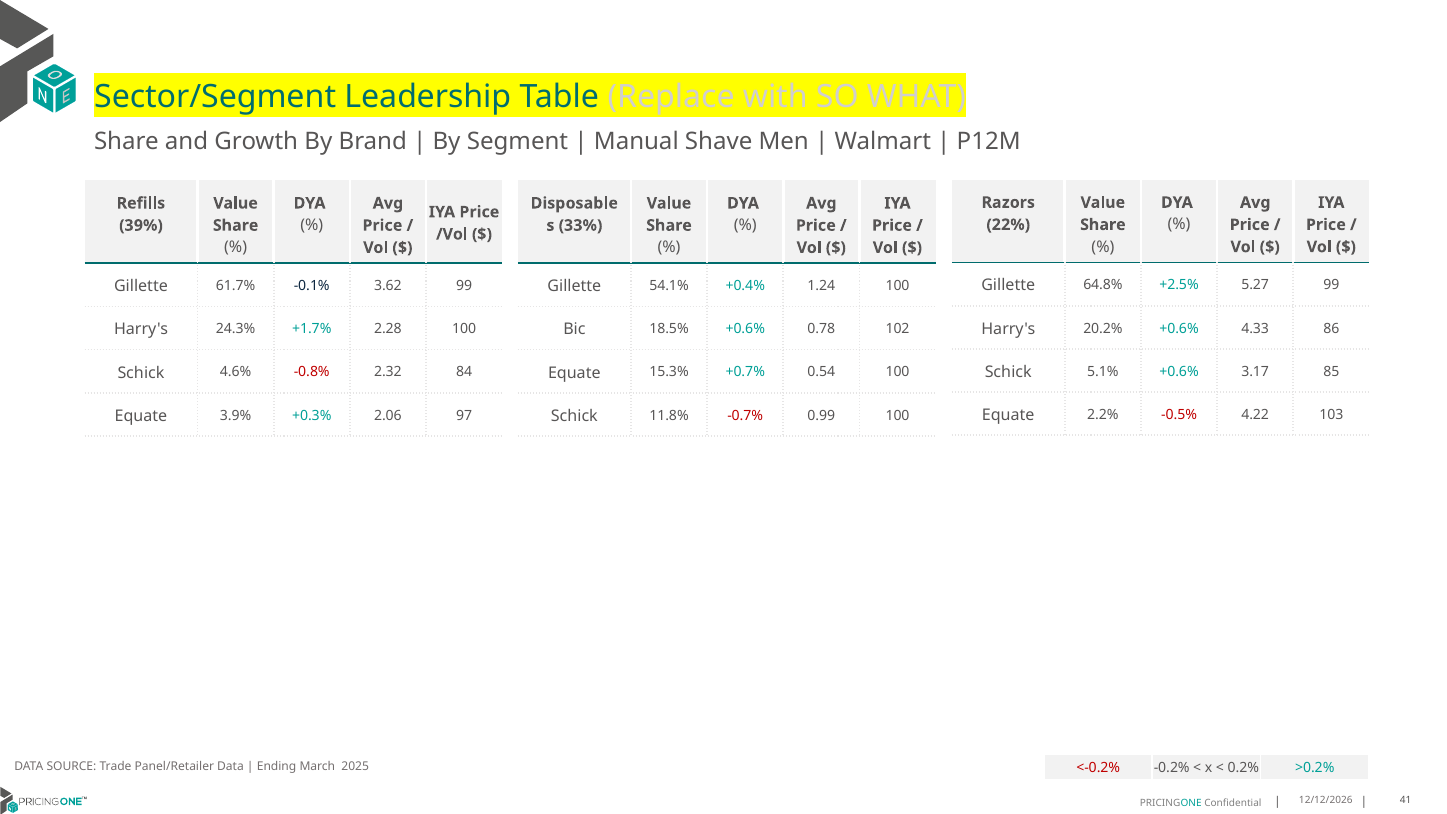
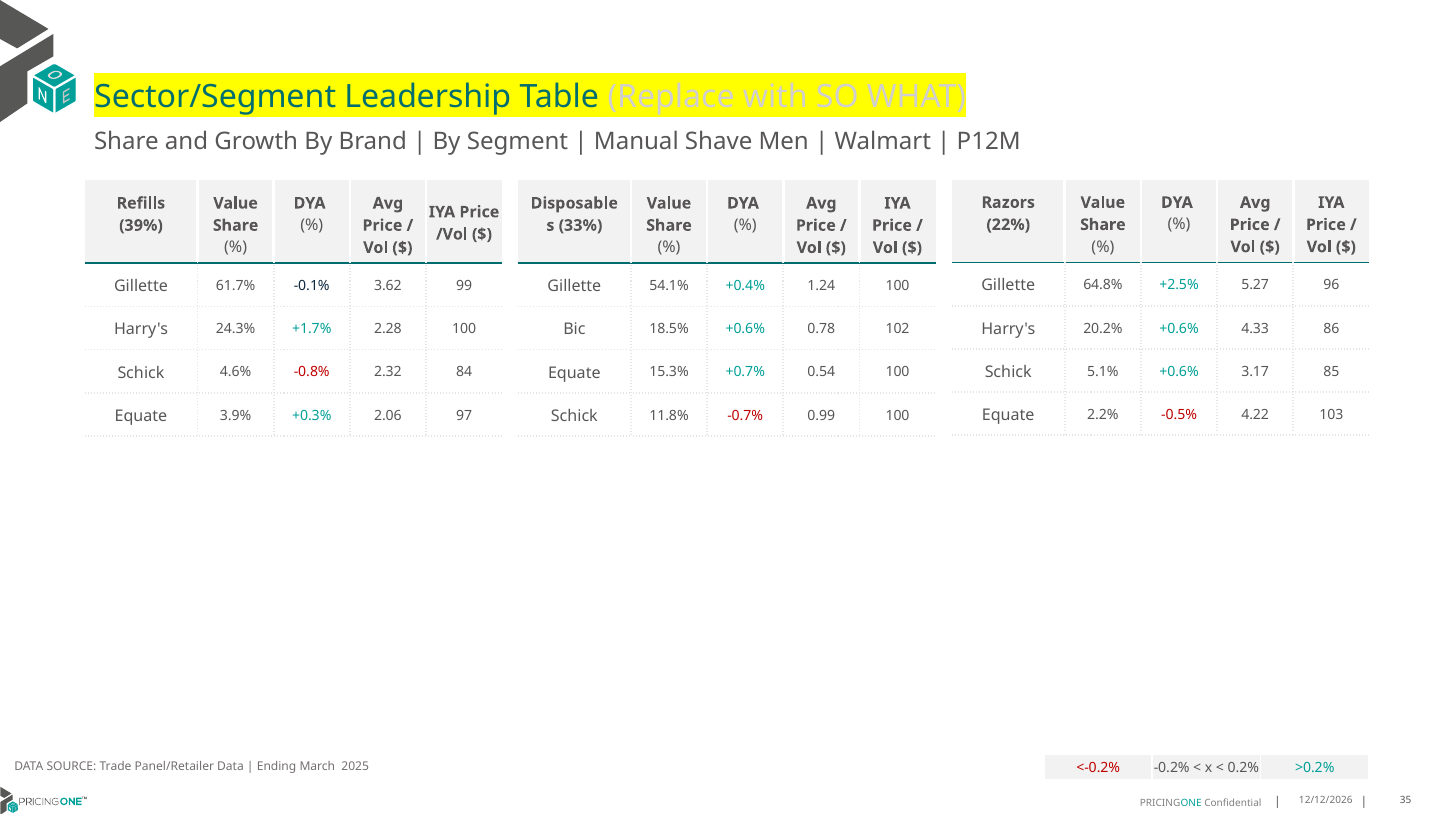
5.27 99: 99 -> 96
41: 41 -> 35
